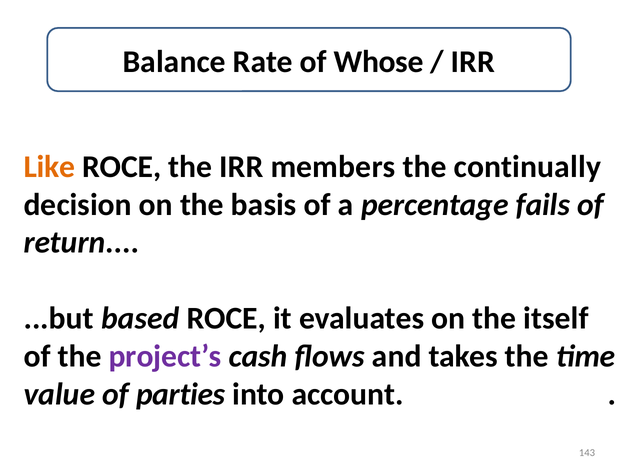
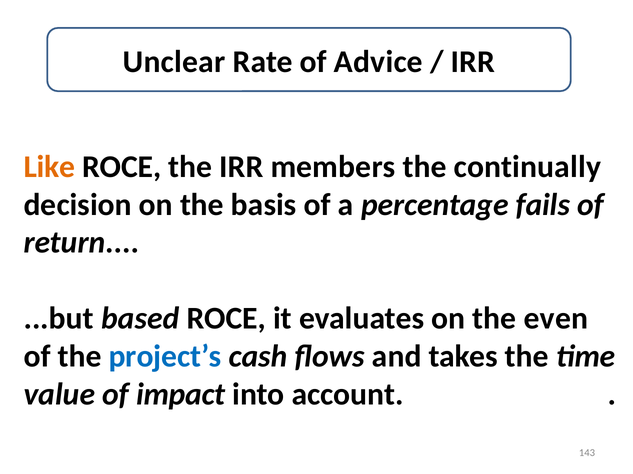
Balance: Balance -> Unclear
Whose: Whose -> Advice
itself: itself -> even
project’s colour: purple -> blue
parties: parties -> impact
